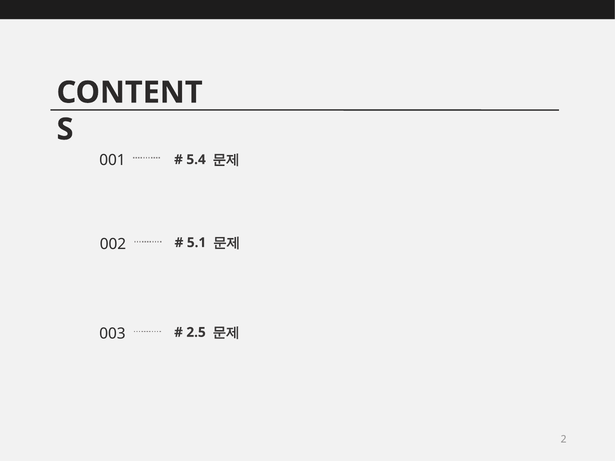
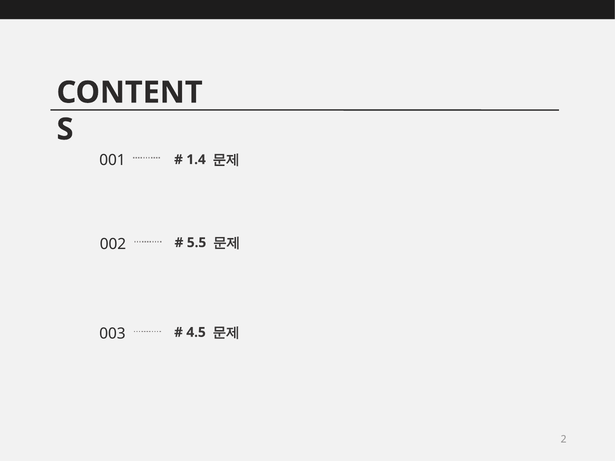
5.4: 5.4 -> 1.4
5.1: 5.1 -> 5.5
2.5: 2.5 -> 4.5
